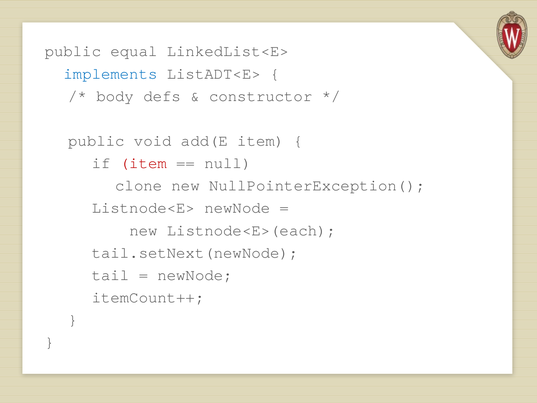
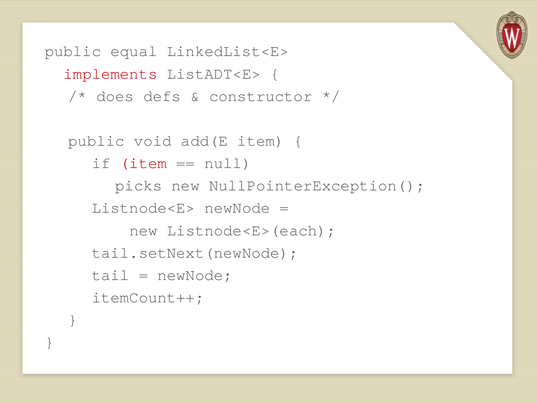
implements colour: blue -> red
body: body -> does
clone: clone -> picks
